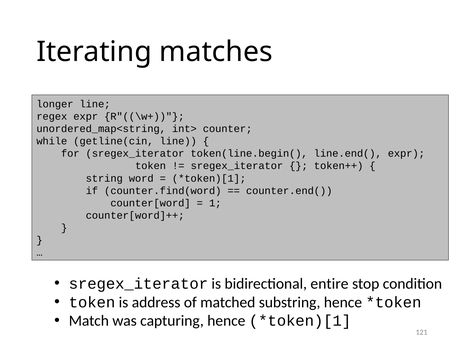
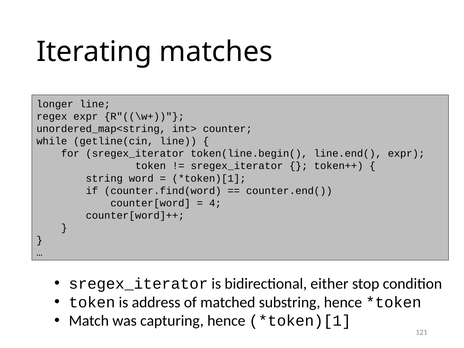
1: 1 -> 4
entire: entire -> either
